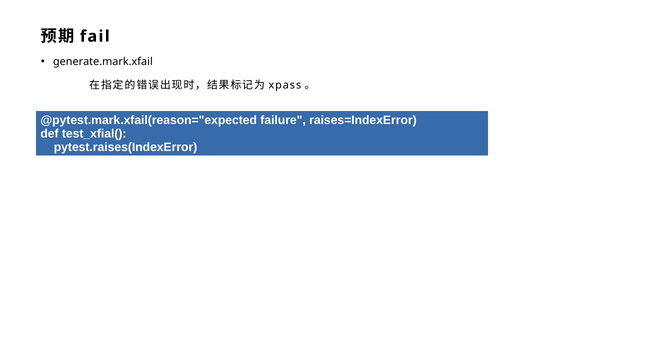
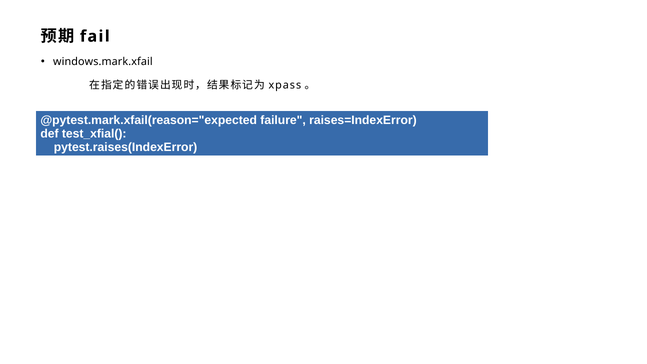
generate.mark.xfail: generate.mark.xfail -> windows.mark.xfail
